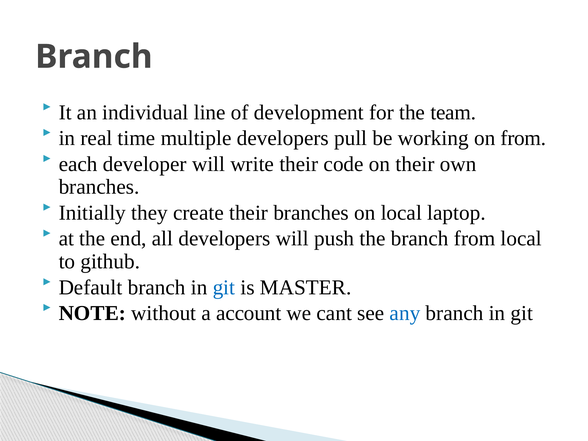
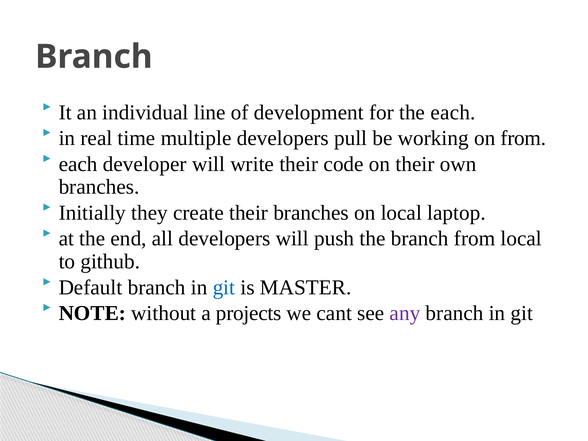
the team: team -> each
account: account -> projects
any colour: blue -> purple
